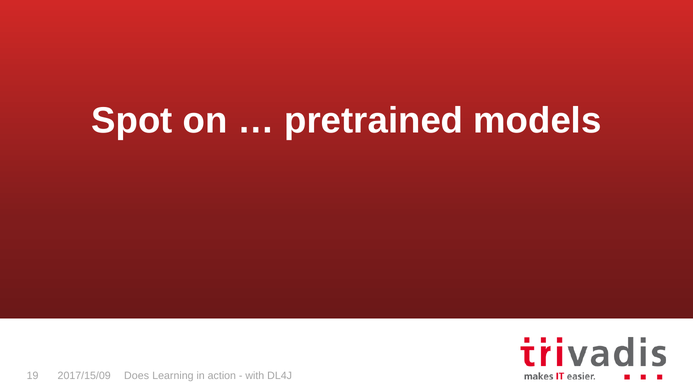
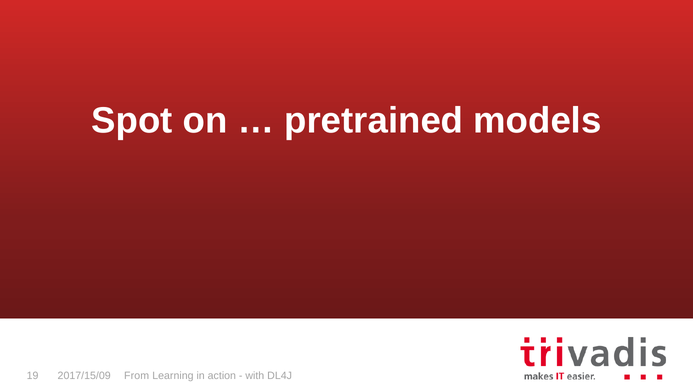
Does: Does -> From
